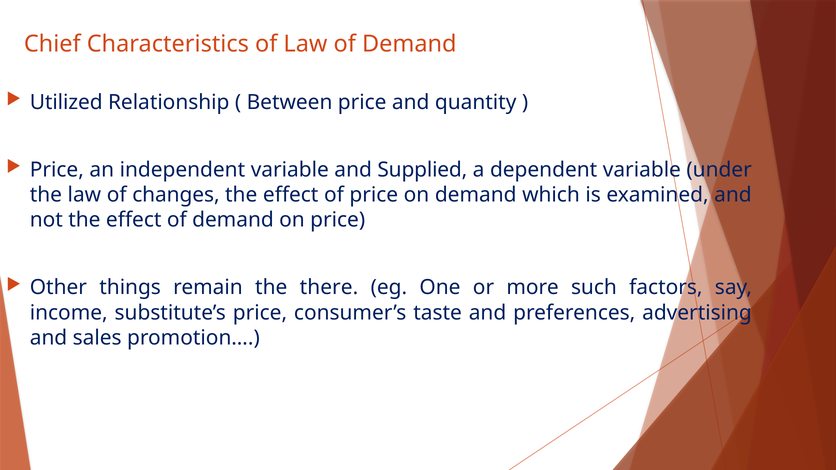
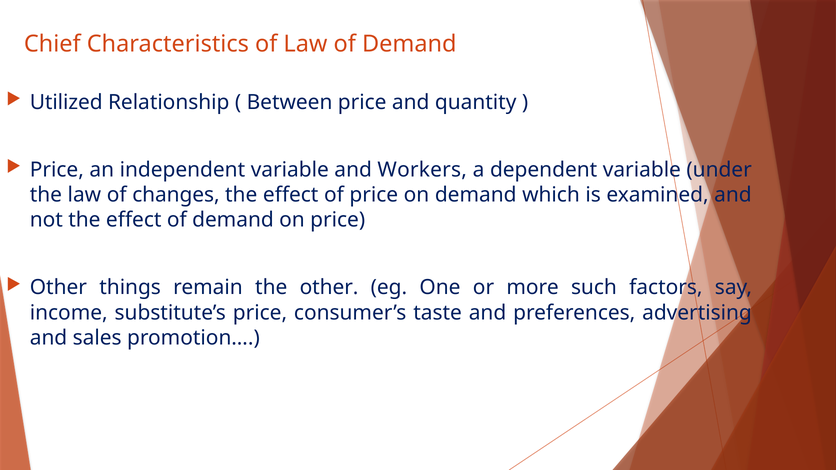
Supplied: Supplied -> Workers
the there: there -> other
